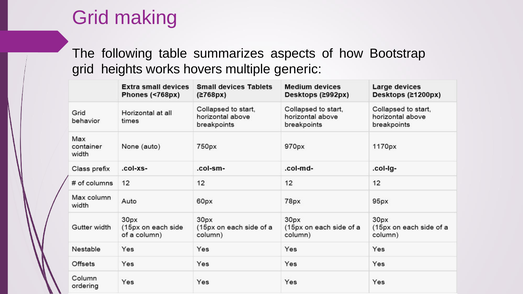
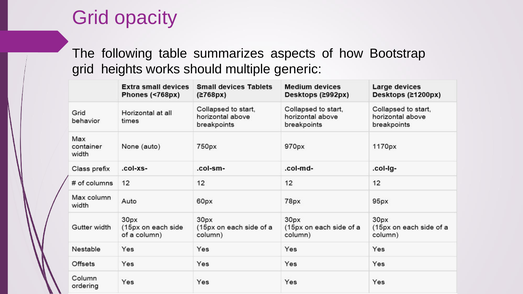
making: making -> opacity
hovers: hovers -> should
